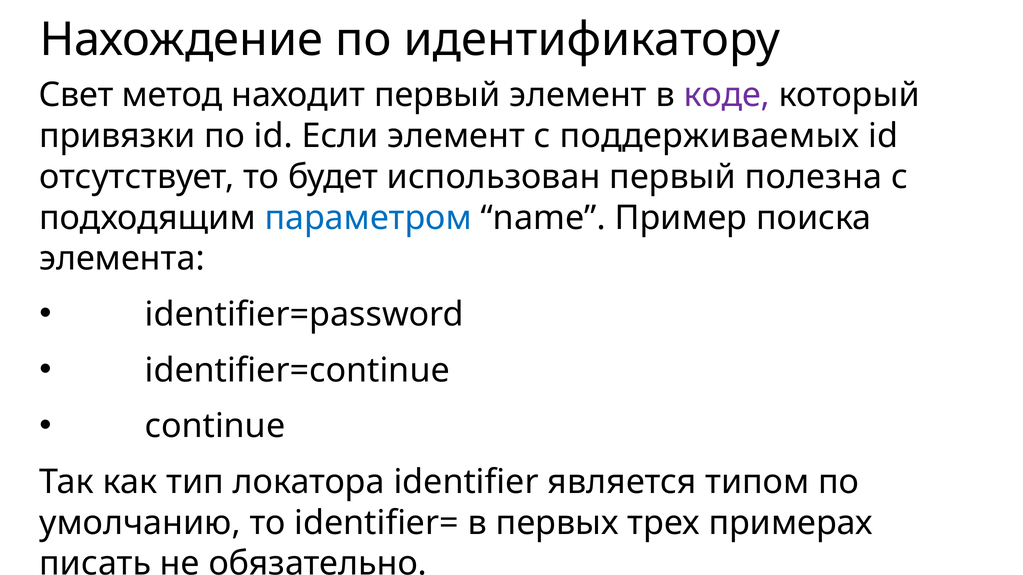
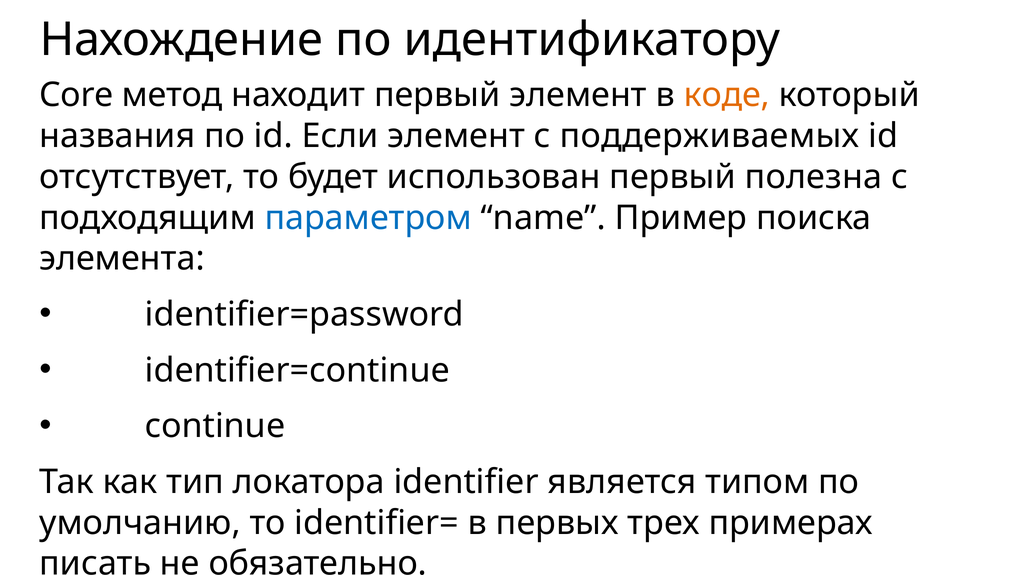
Свет: Свет -> Core
коде colour: purple -> orange
привязки: привязки -> названия
